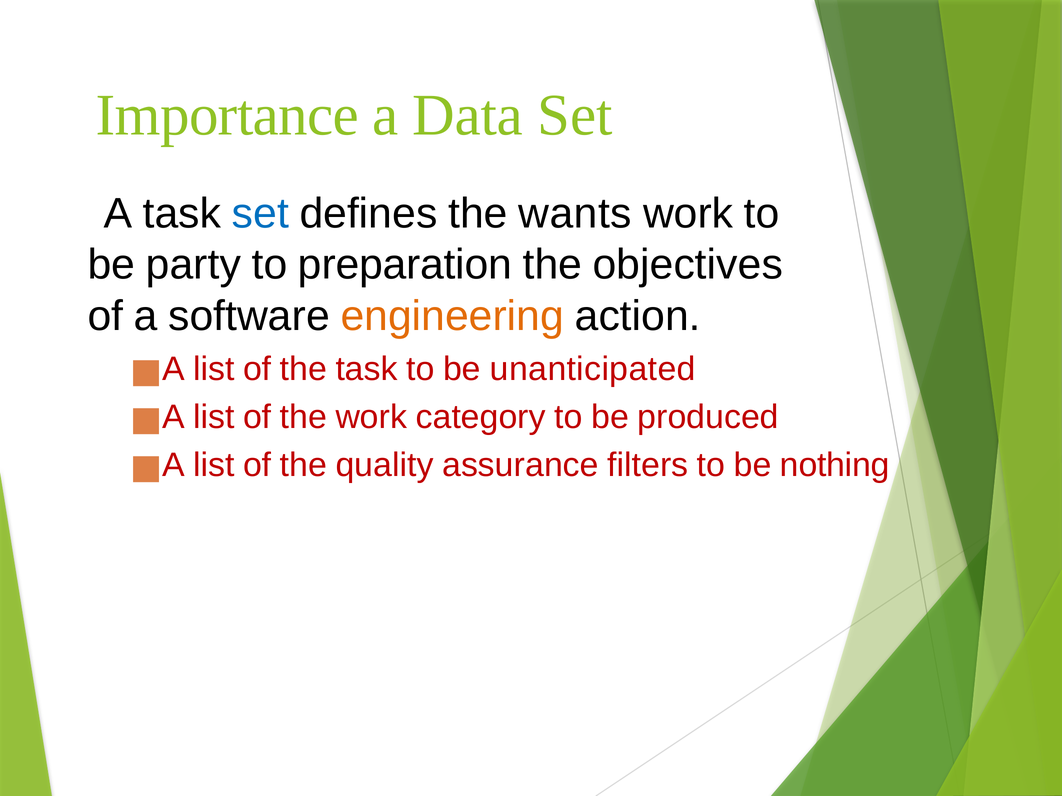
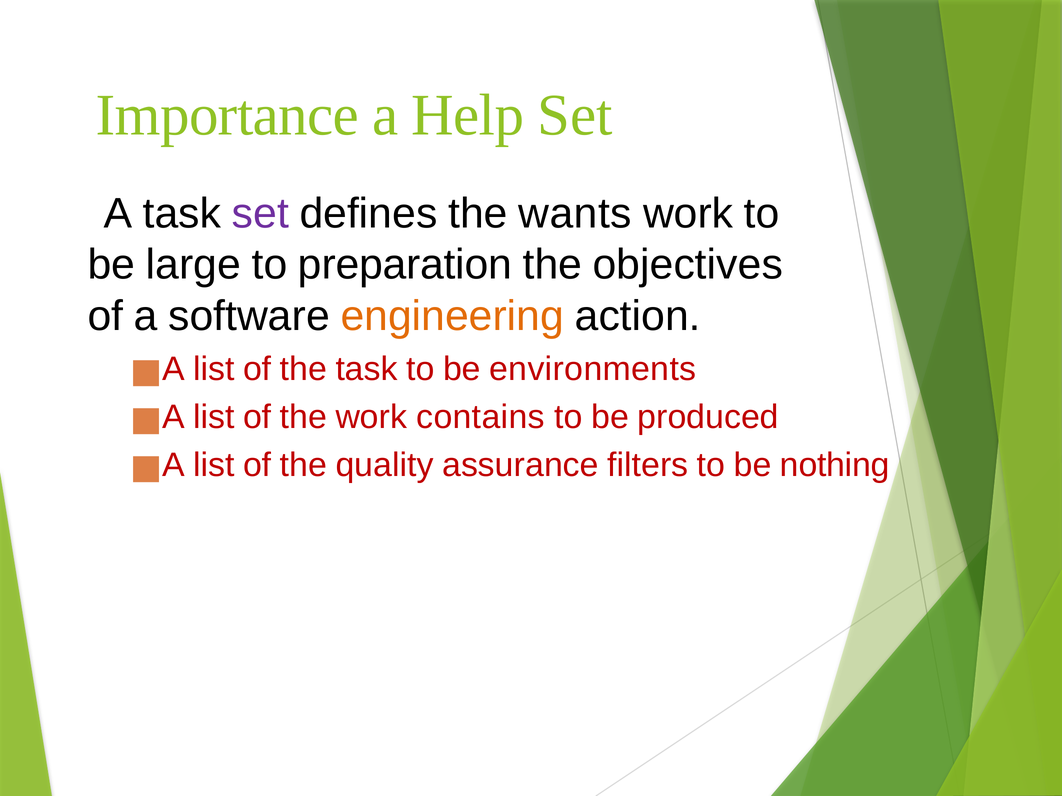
Data: Data -> Help
set at (260, 214) colour: blue -> purple
party: party -> large
unanticipated: unanticipated -> environments
category: category -> contains
